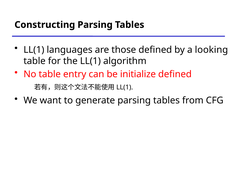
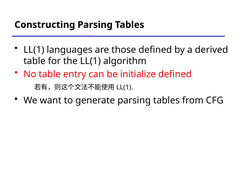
looking: looking -> derived
